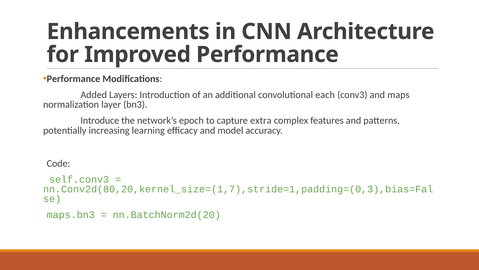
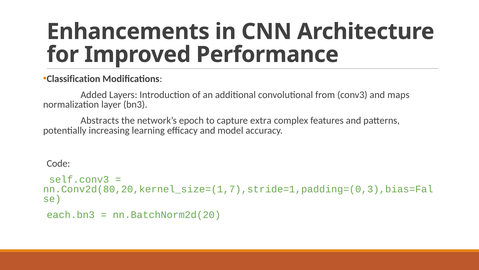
Performance at (73, 79): Performance -> Classification
each: each -> from
Introduce: Introduce -> Abstracts
maps.bn3: maps.bn3 -> each.bn3
